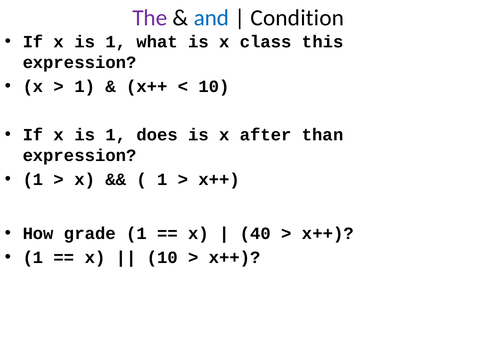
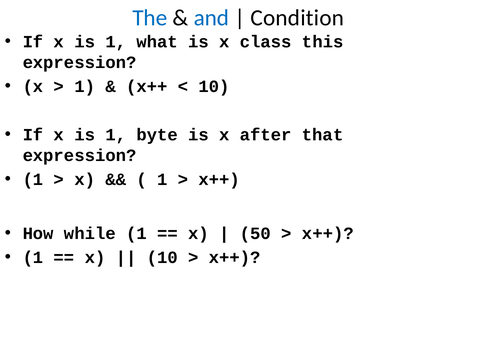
The colour: purple -> blue
does: does -> byte
than: than -> that
grade: grade -> while
40: 40 -> 50
